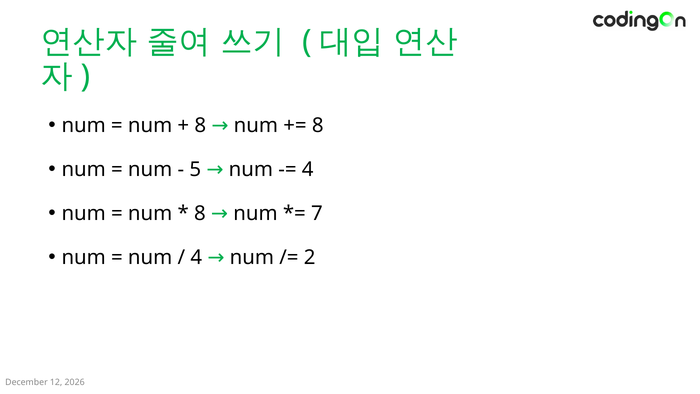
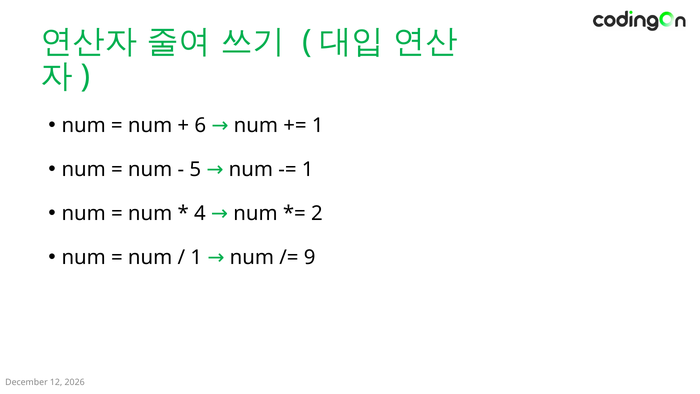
8 at (200, 126): 8 -> 6
8 at (318, 126): 8 -> 1
4 at (308, 170): 4 -> 1
8 at (200, 213): 8 -> 4
7: 7 -> 2
4 at (196, 257): 4 -> 1
2: 2 -> 9
